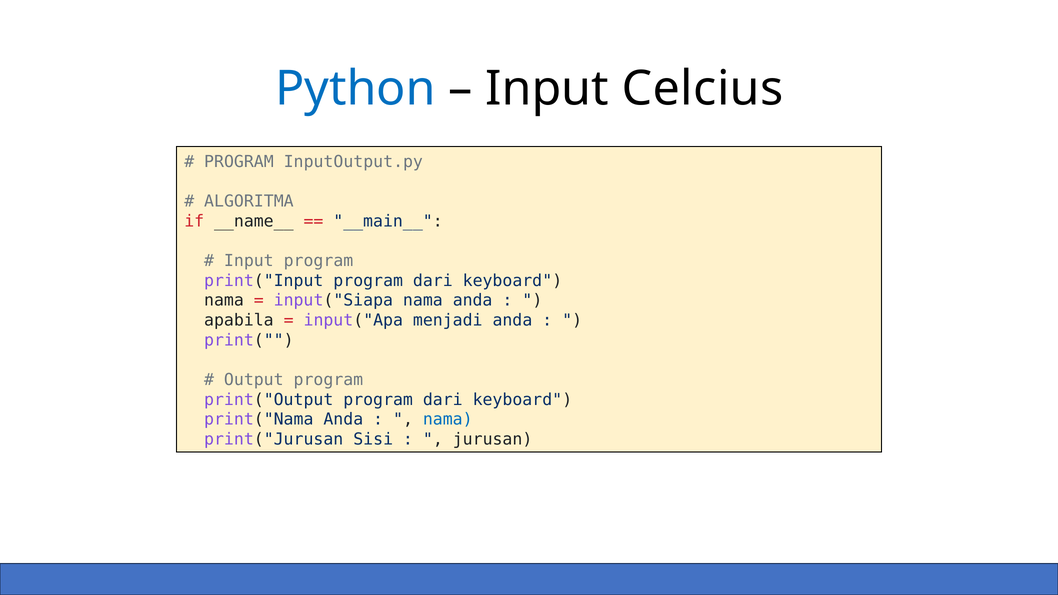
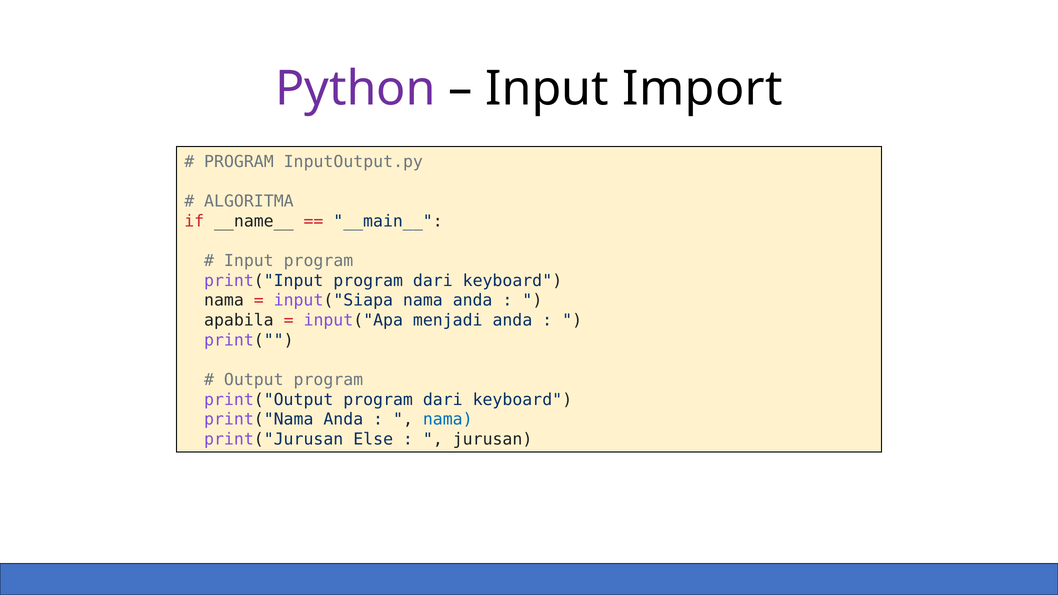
Python colour: blue -> purple
Celcius: Celcius -> Import
Sisi: Sisi -> Else
